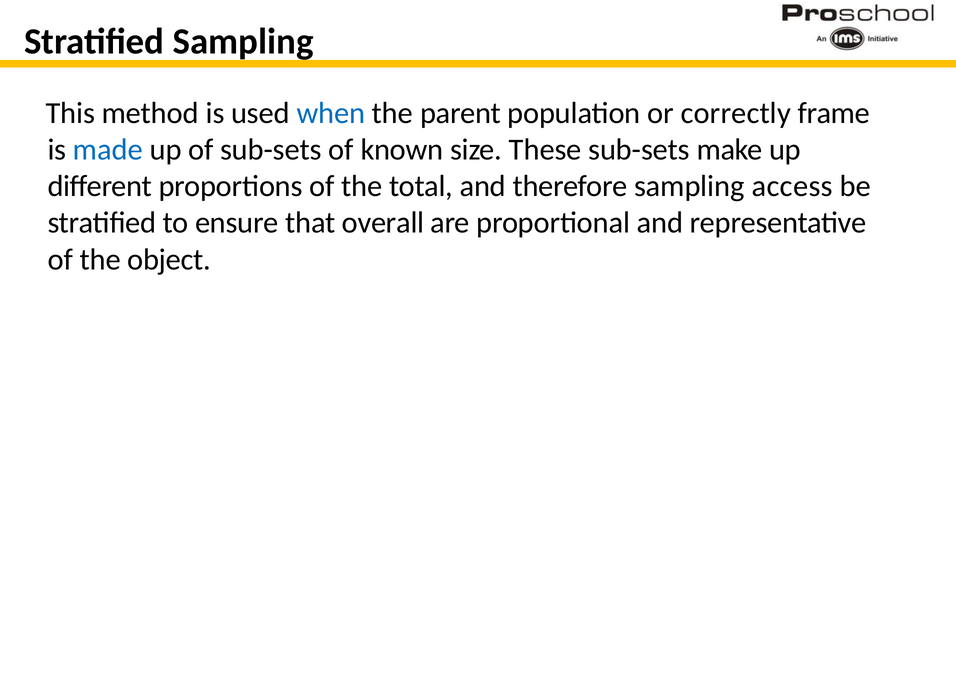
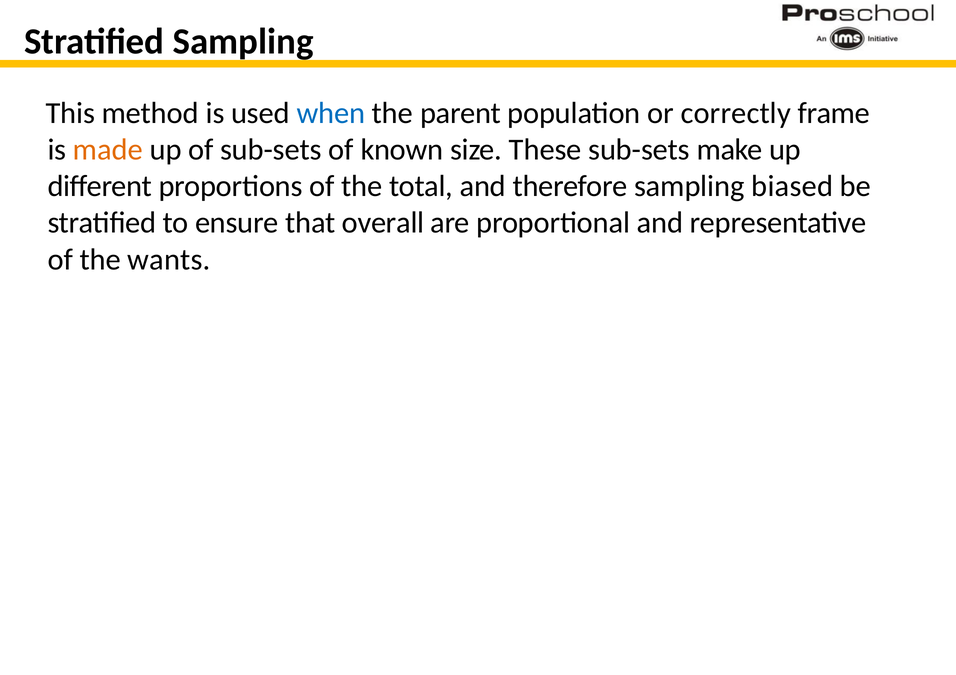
made colour: blue -> orange
access: access -> biased
object: object -> wants
